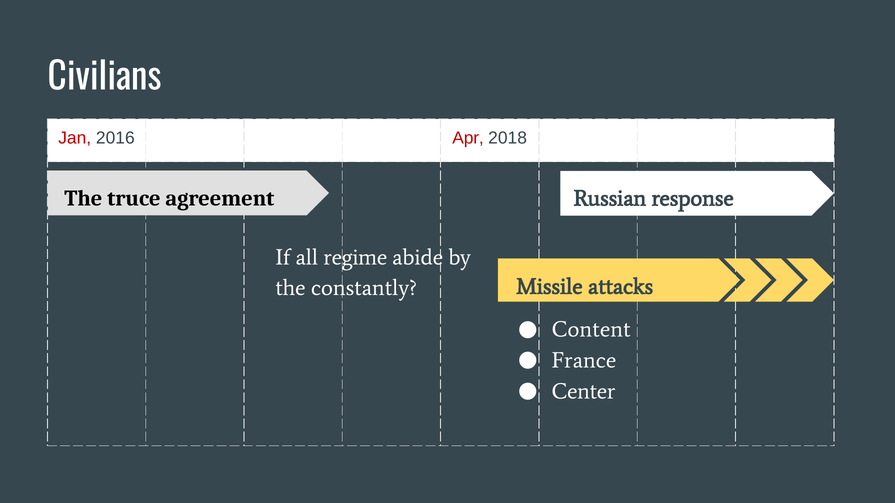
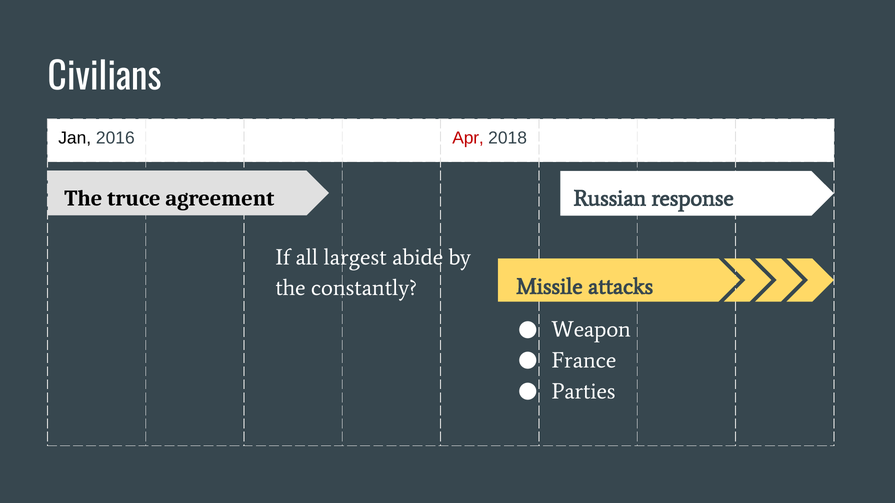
Jan colour: red -> black
regime: regime -> largest
Content: Content -> Weapon
Center: Center -> Parties
